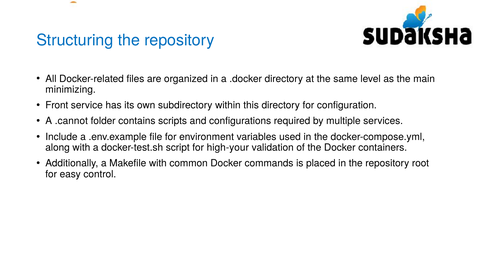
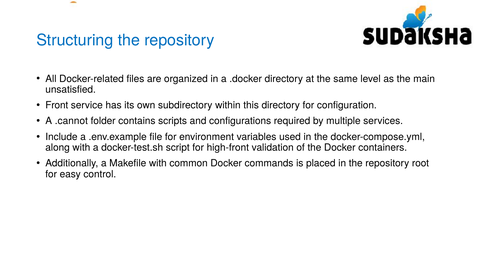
minimizing: minimizing -> unsatisfied
high-your: high-your -> high-front
